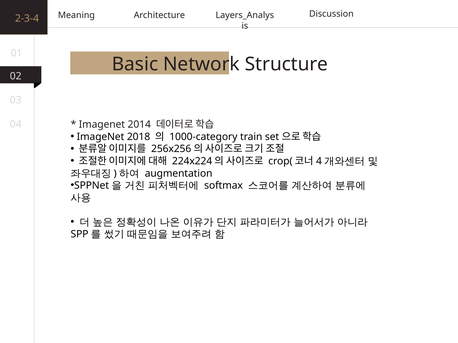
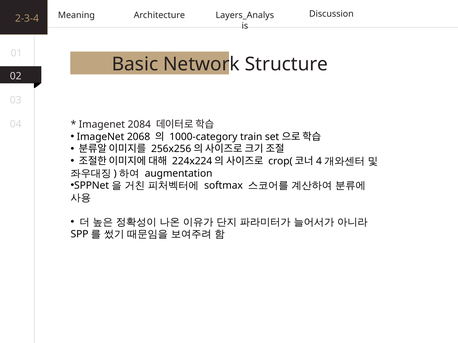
2014: 2014 -> 2084
2018: 2018 -> 2068
